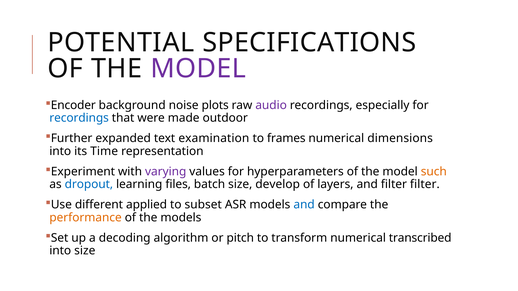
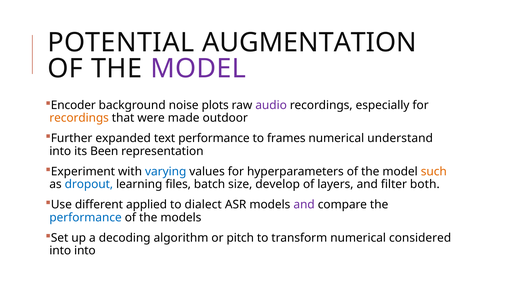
SPECIFICATIONS: SPECIFICATIONS -> AUGMENTATION
recordings at (79, 118) colour: blue -> orange
text examination: examination -> performance
dimensions: dimensions -> understand
Time: Time -> Been
varying colour: purple -> blue
filter filter: filter -> both
subset: subset -> dialect
and at (304, 205) colour: blue -> purple
performance at (86, 218) colour: orange -> blue
transcribed: transcribed -> considered
into size: size -> into
